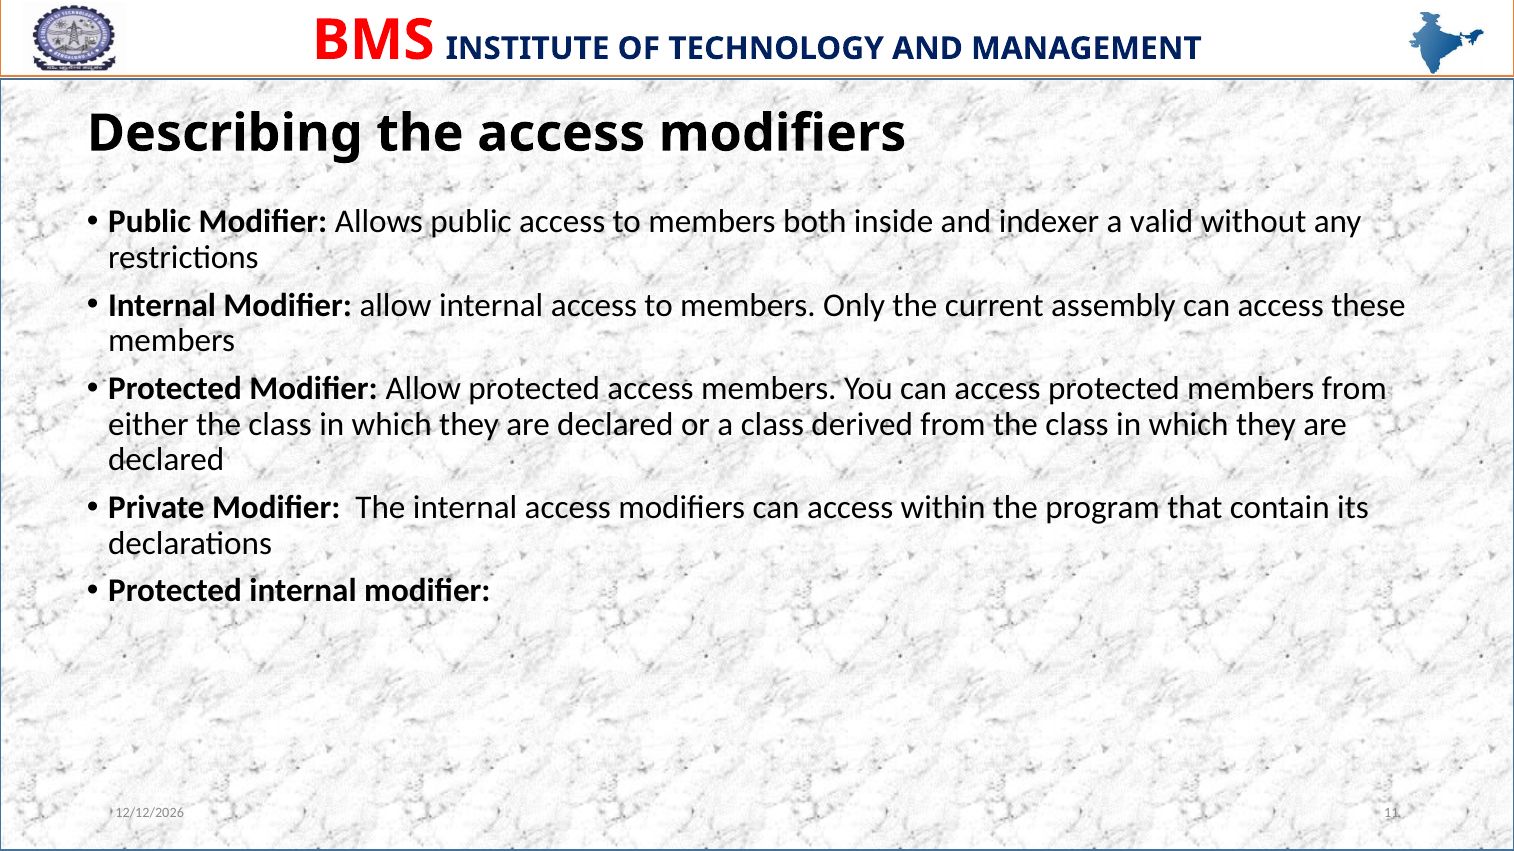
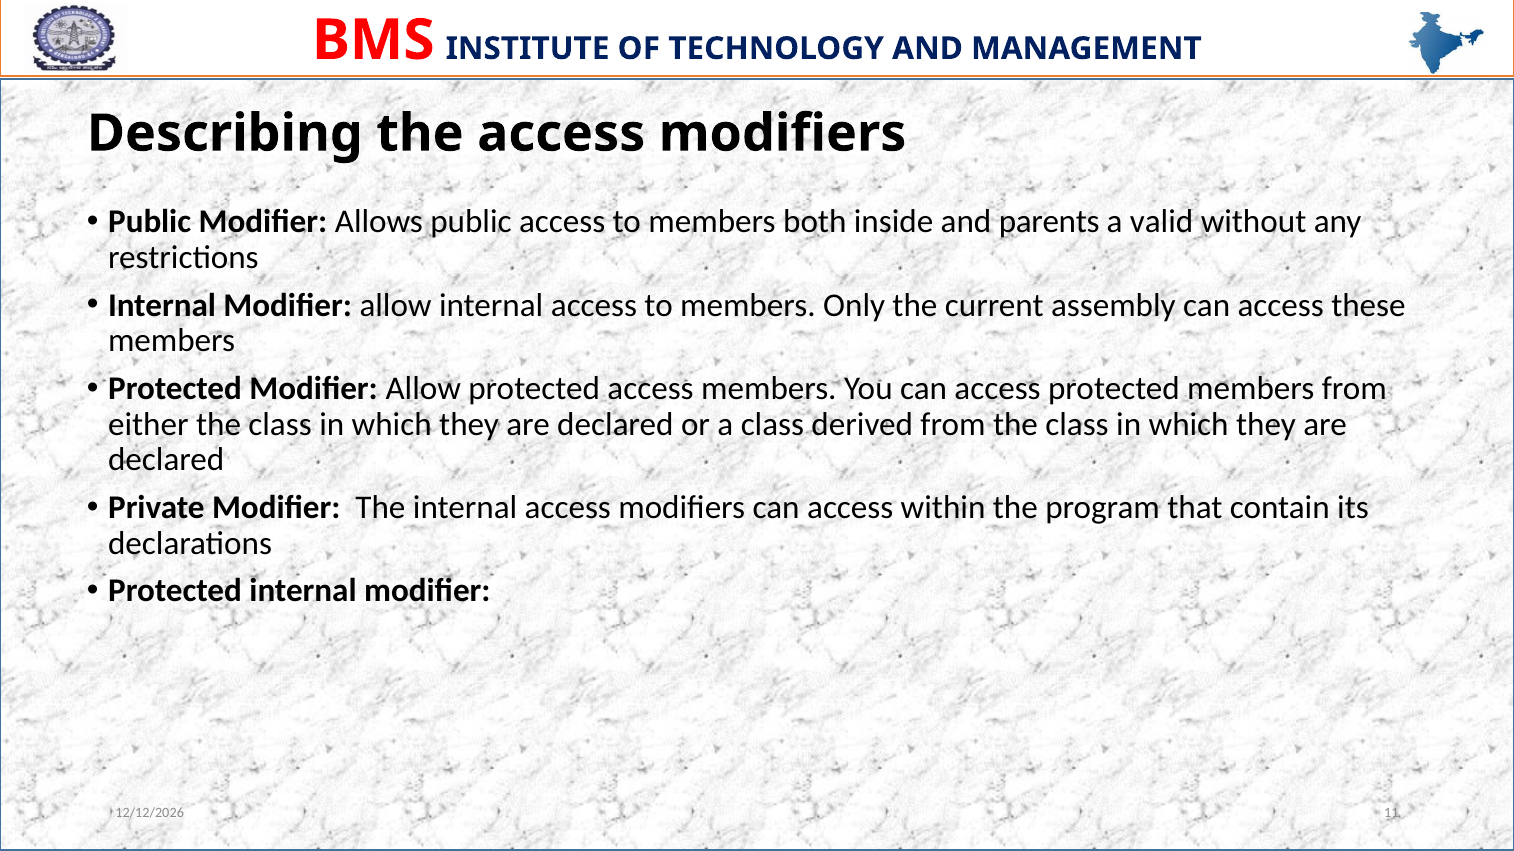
indexer: indexer -> parents
